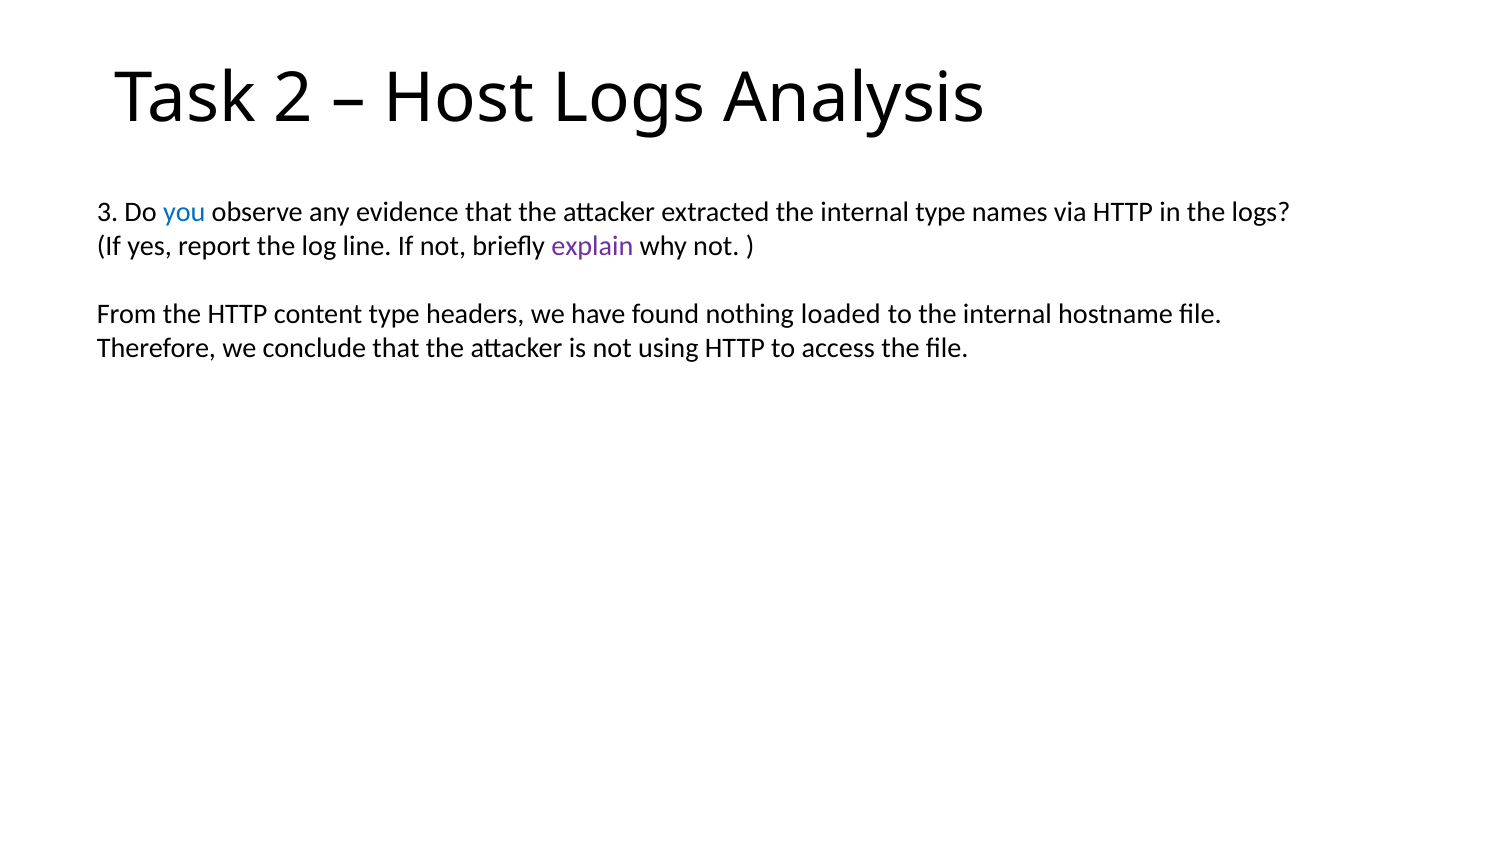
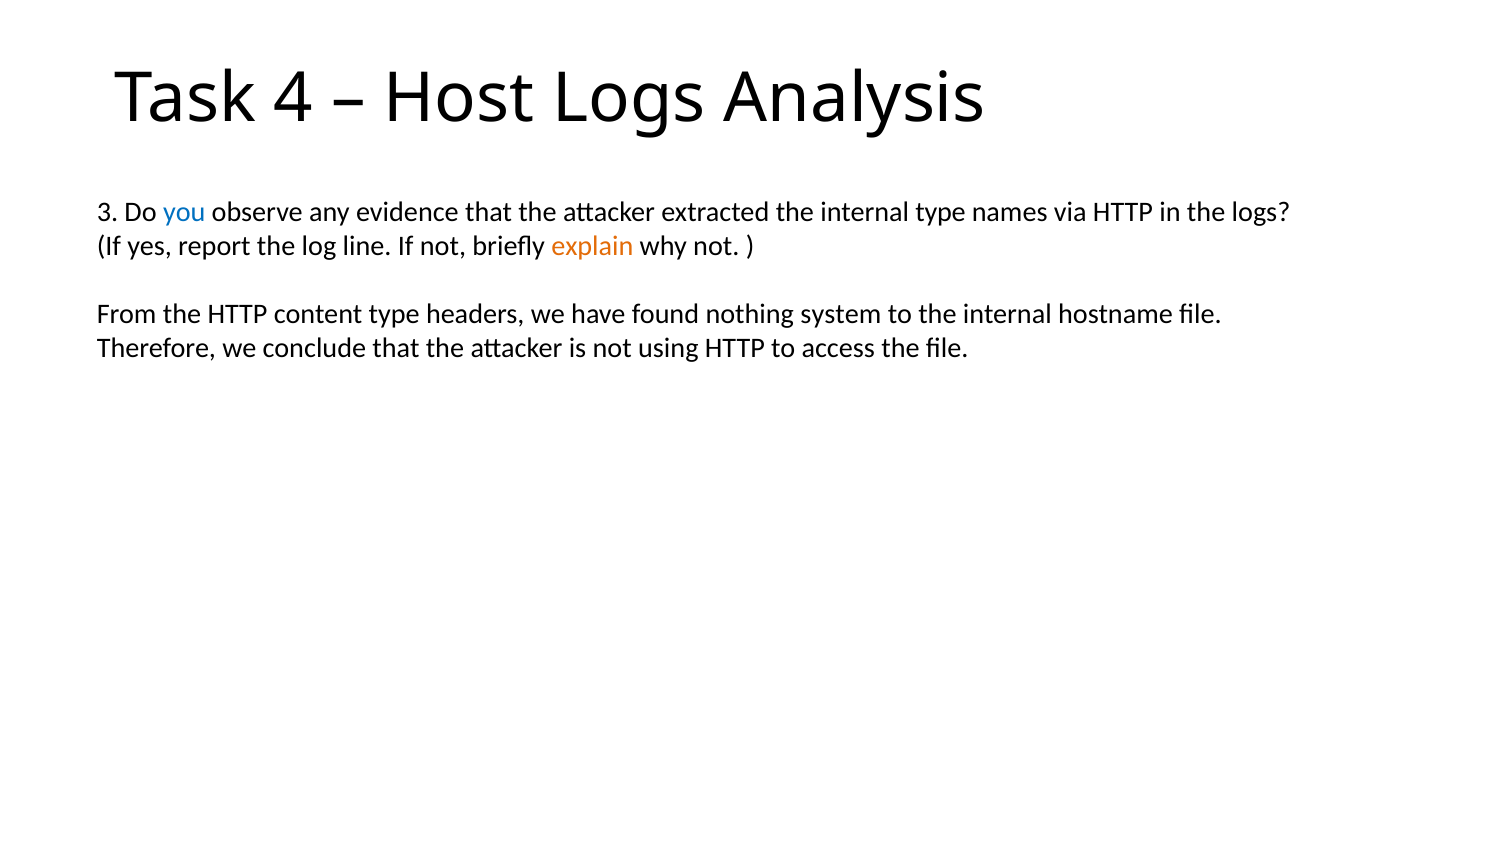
2: 2 -> 4
explain colour: purple -> orange
loaded: loaded -> system
